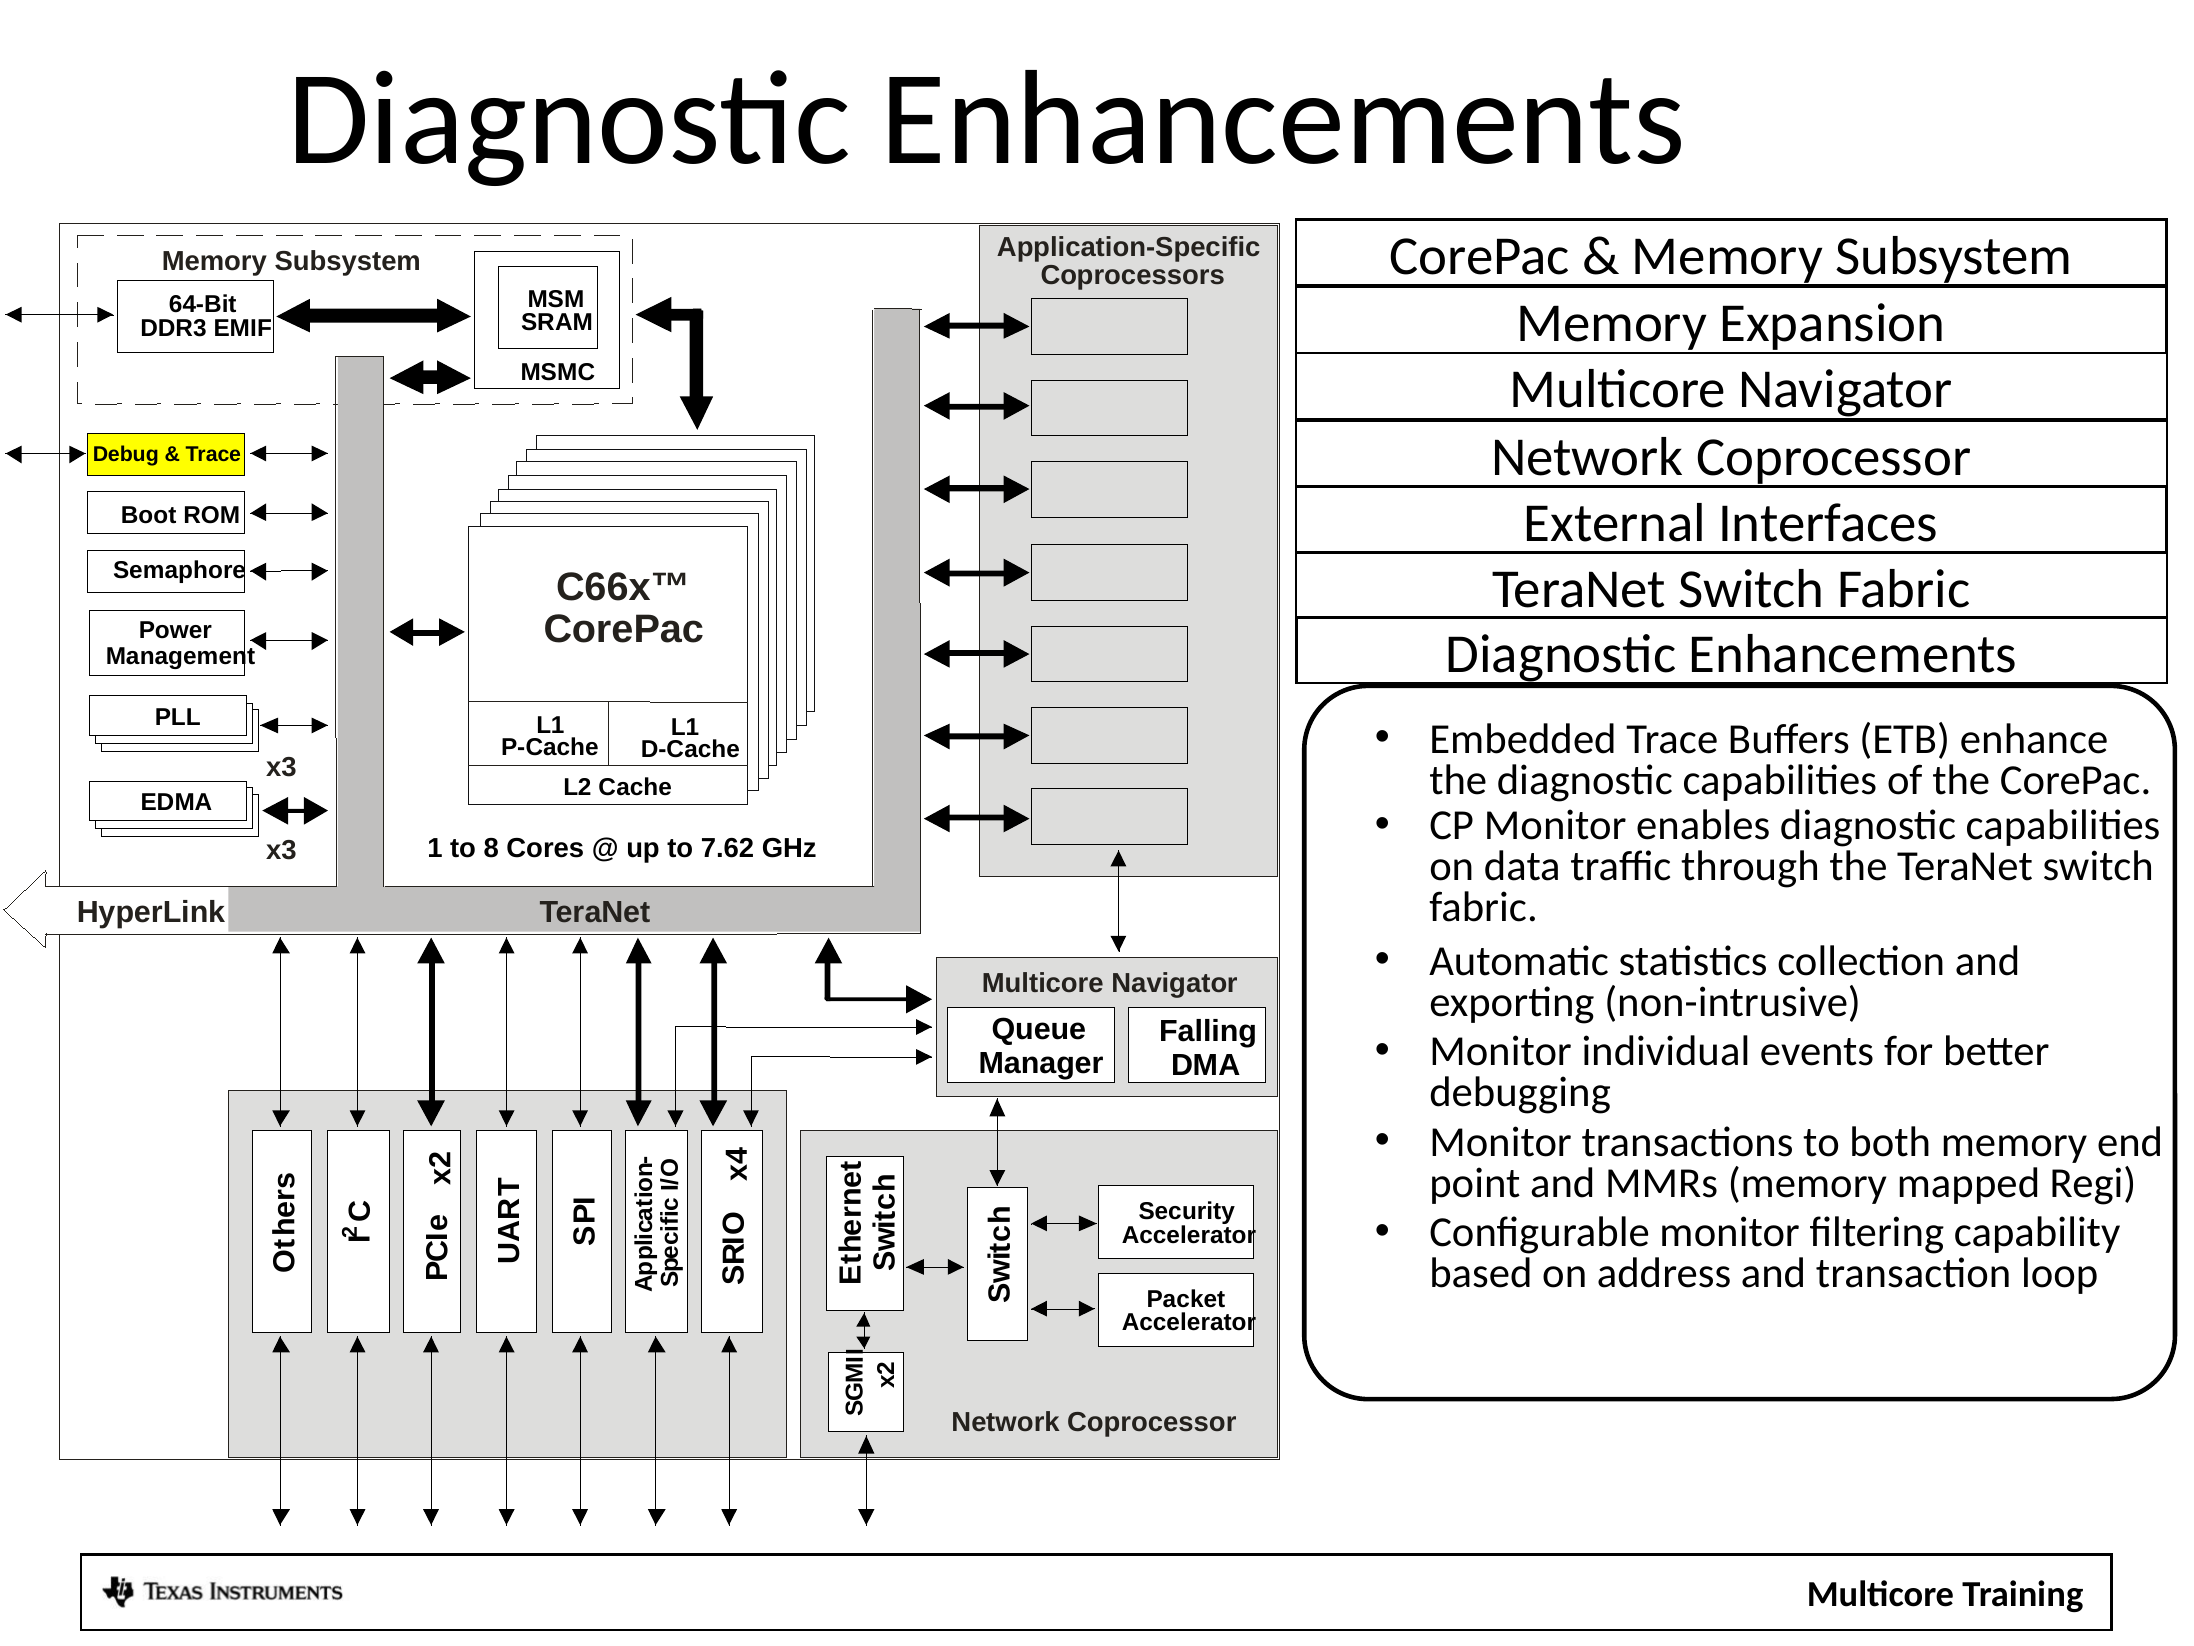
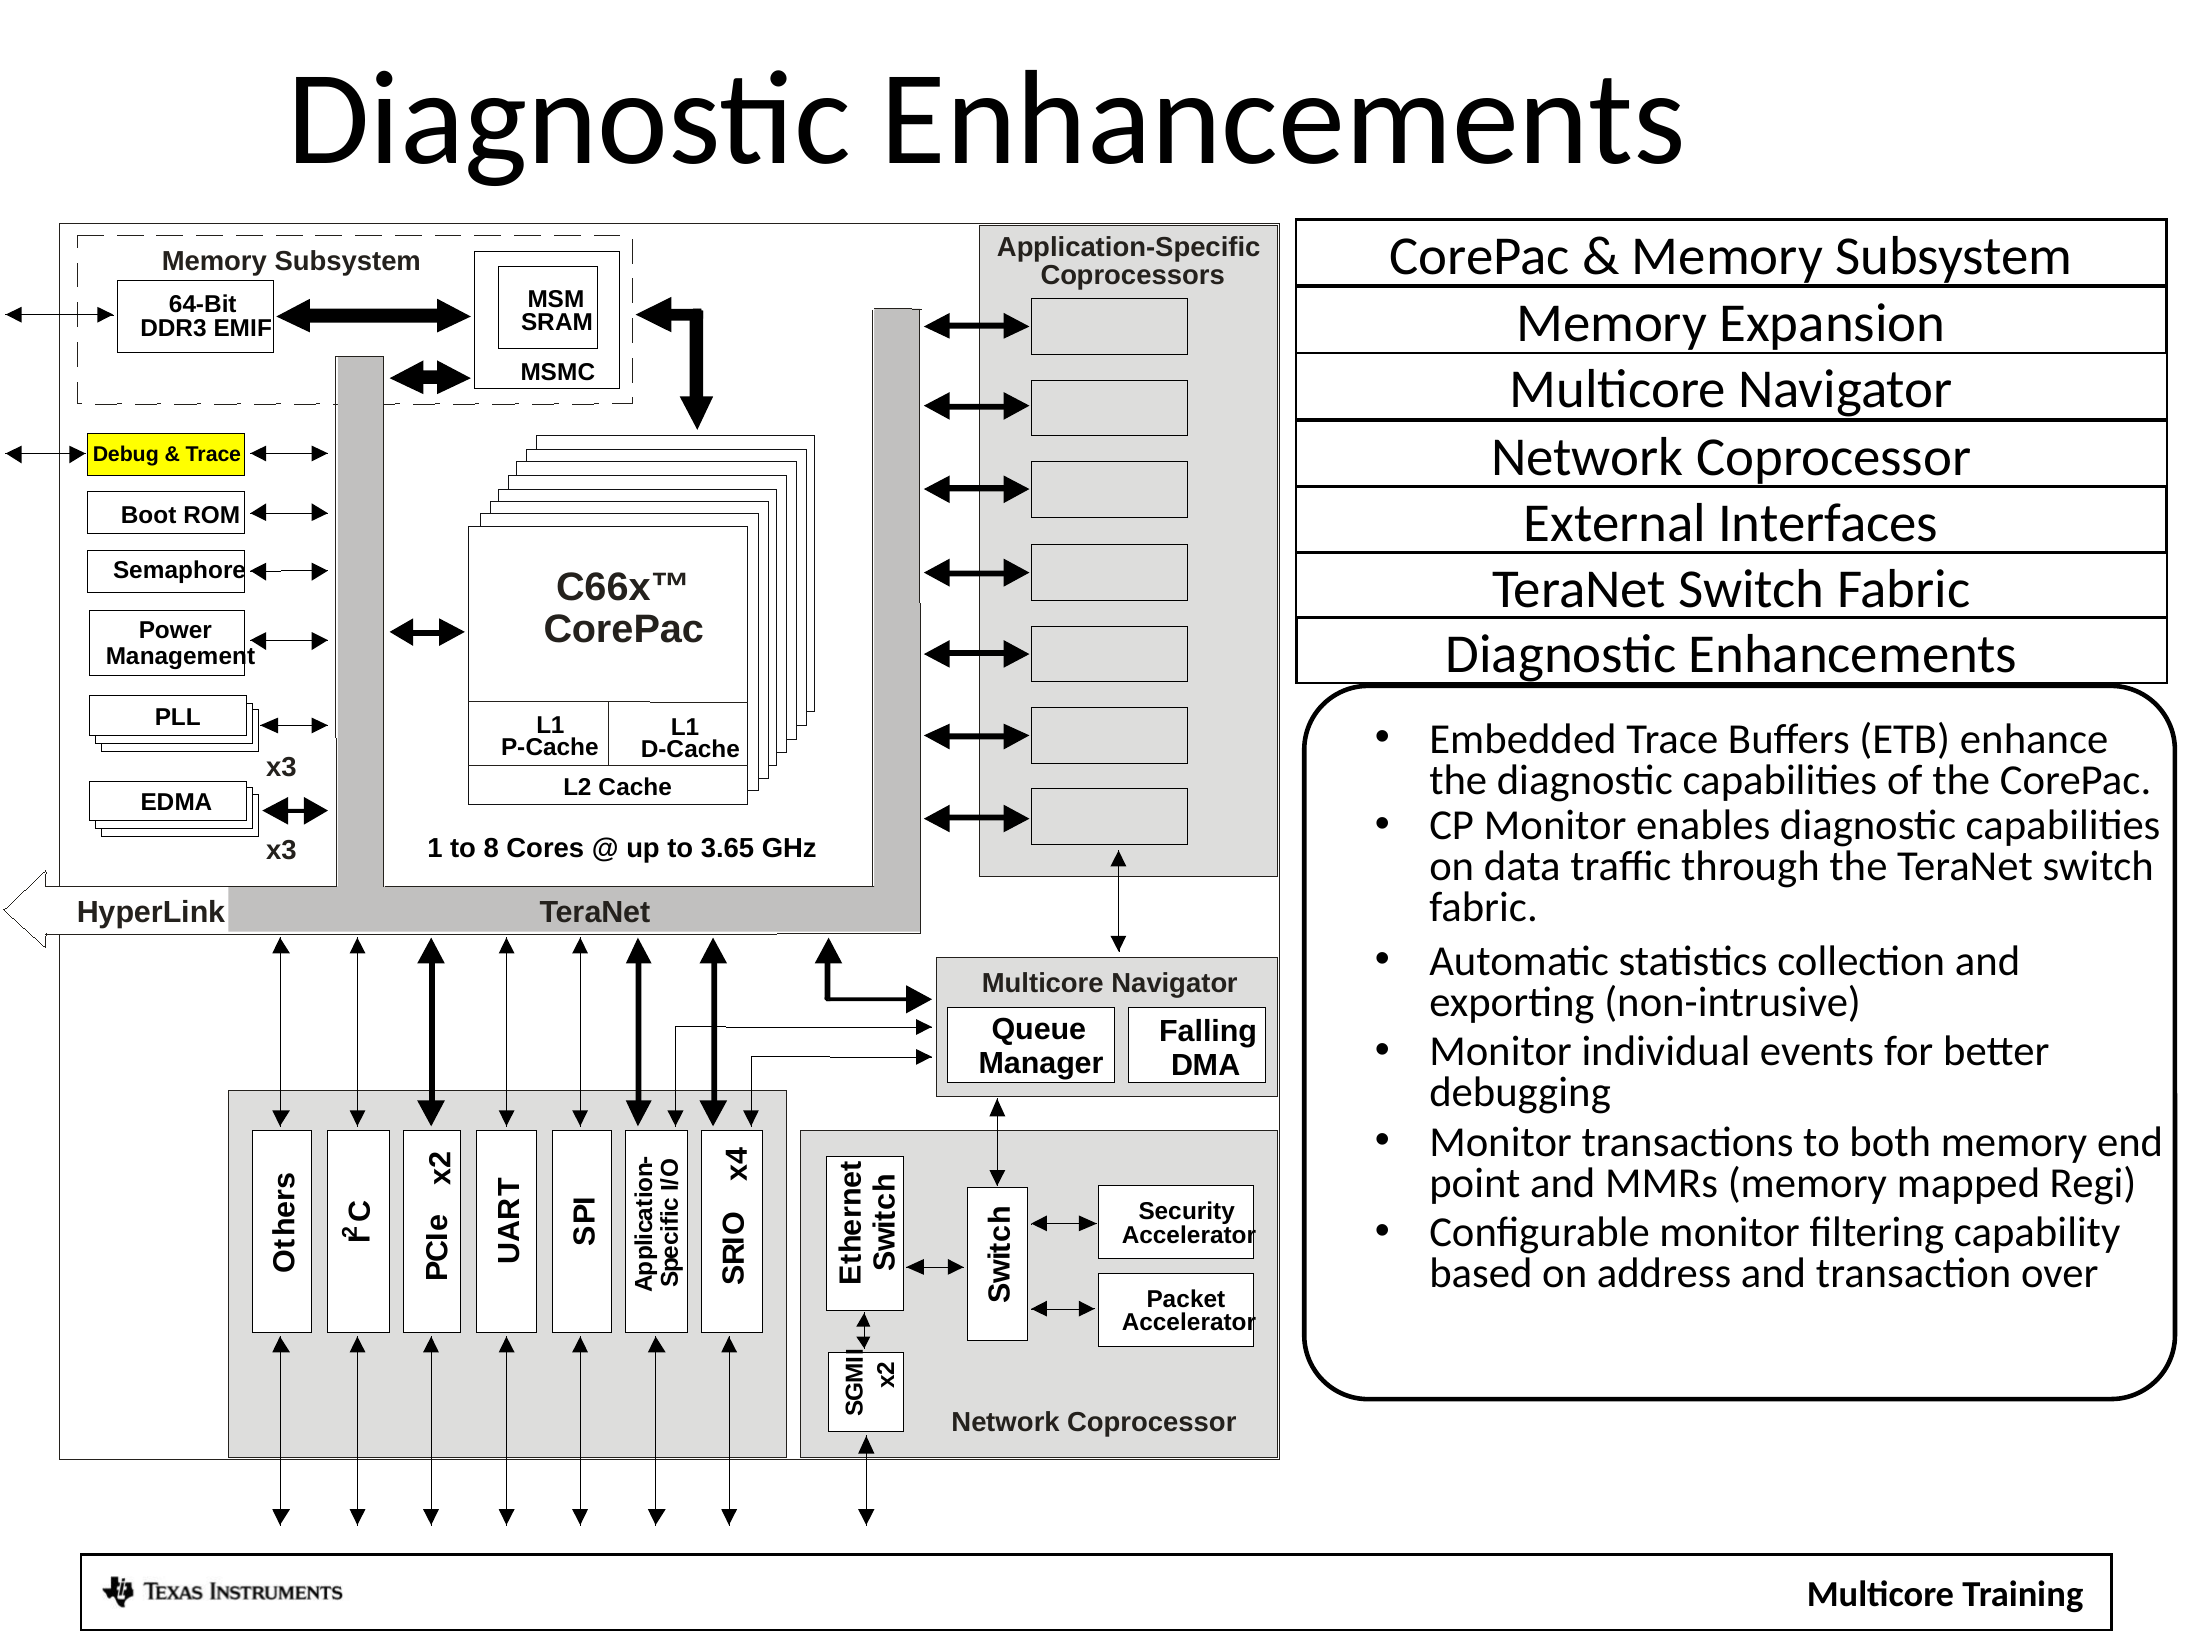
7.62: 7.62 -> 3.65
loop: loop -> over
